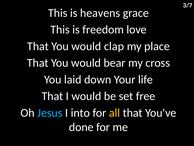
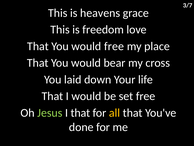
would clap: clap -> free
Jesus colour: light blue -> light green
I into: into -> that
